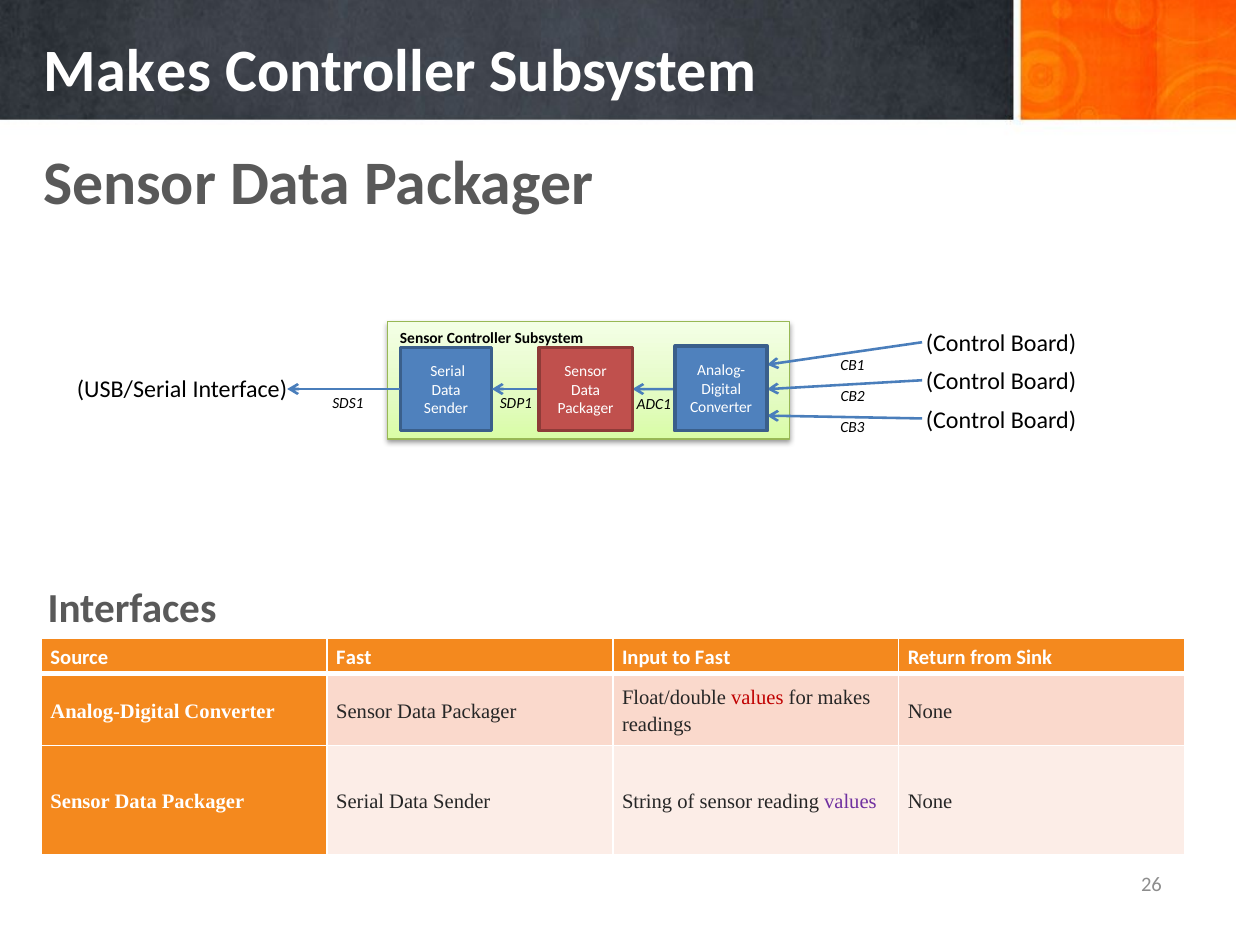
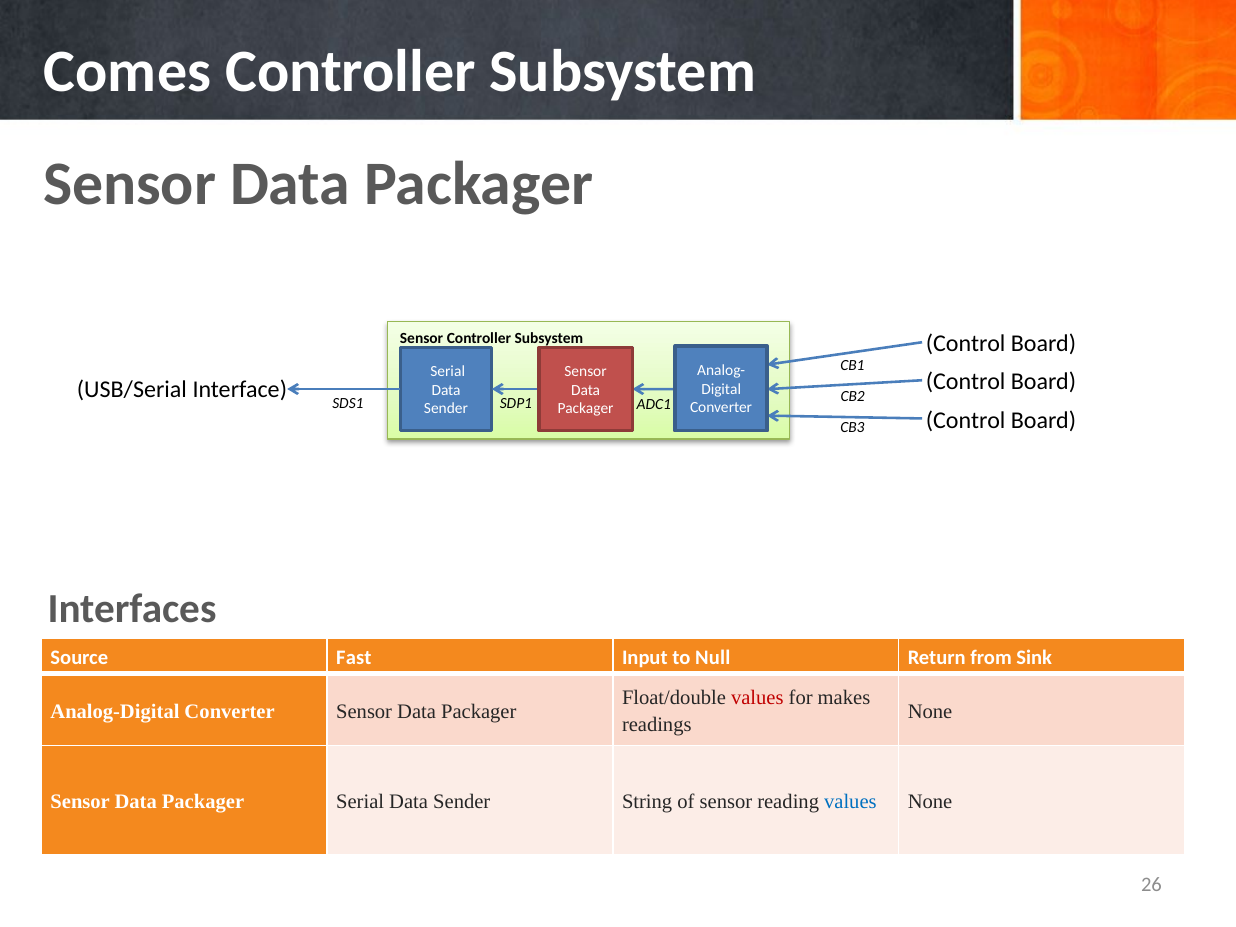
Makes at (127, 72): Makes -> Comes
to Fast: Fast -> Null
values at (850, 802) colour: purple -> blue
